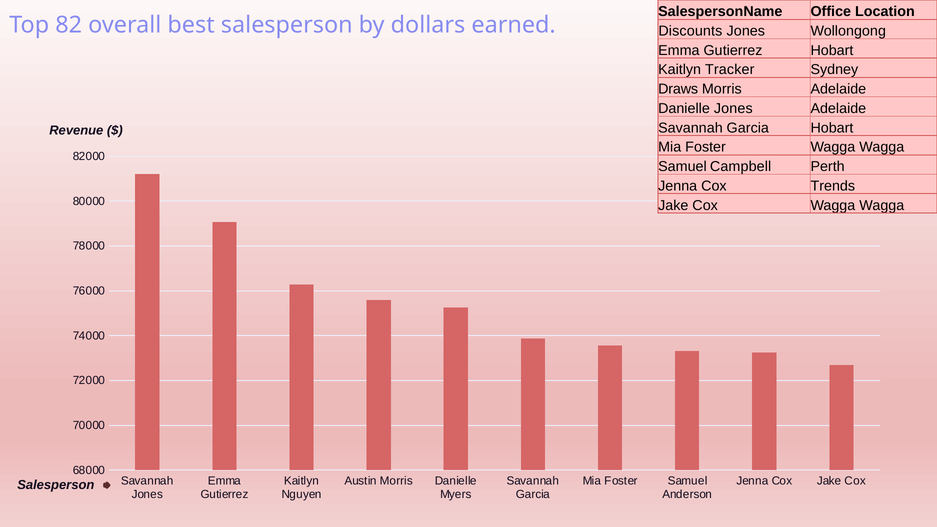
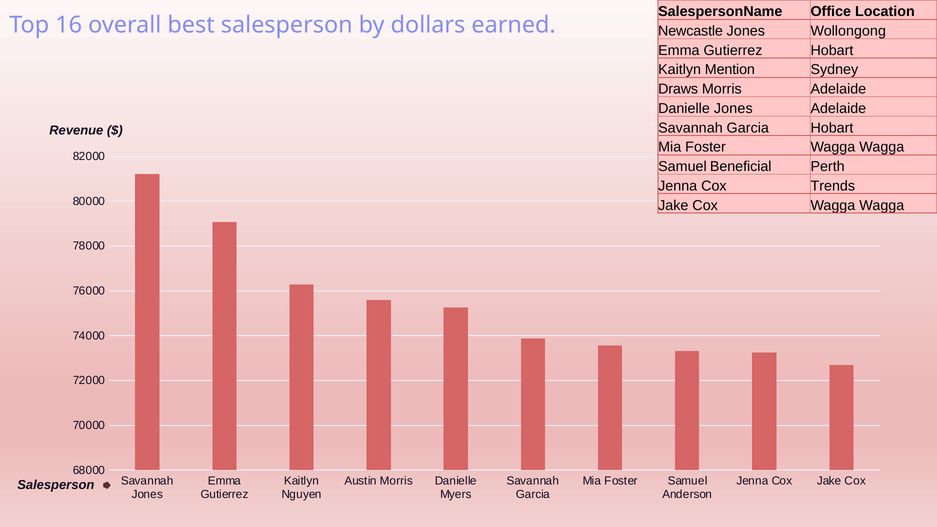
82: 82 -> 16
Discounts: Discounts -> Newcastle
Tracker: Tracker -> Mention
Campbell: Campbell -> Beneficial
